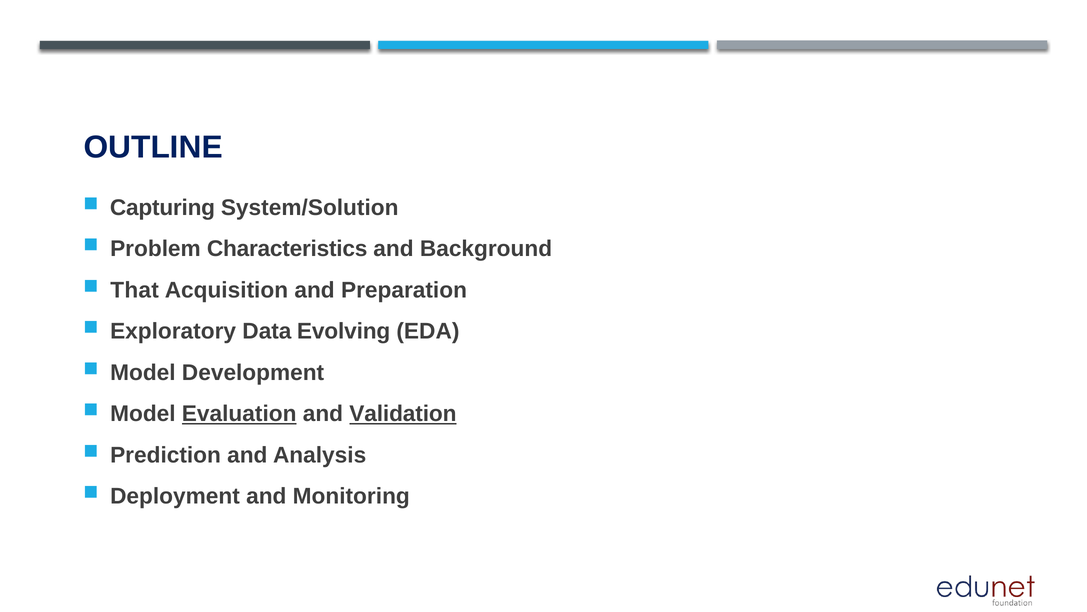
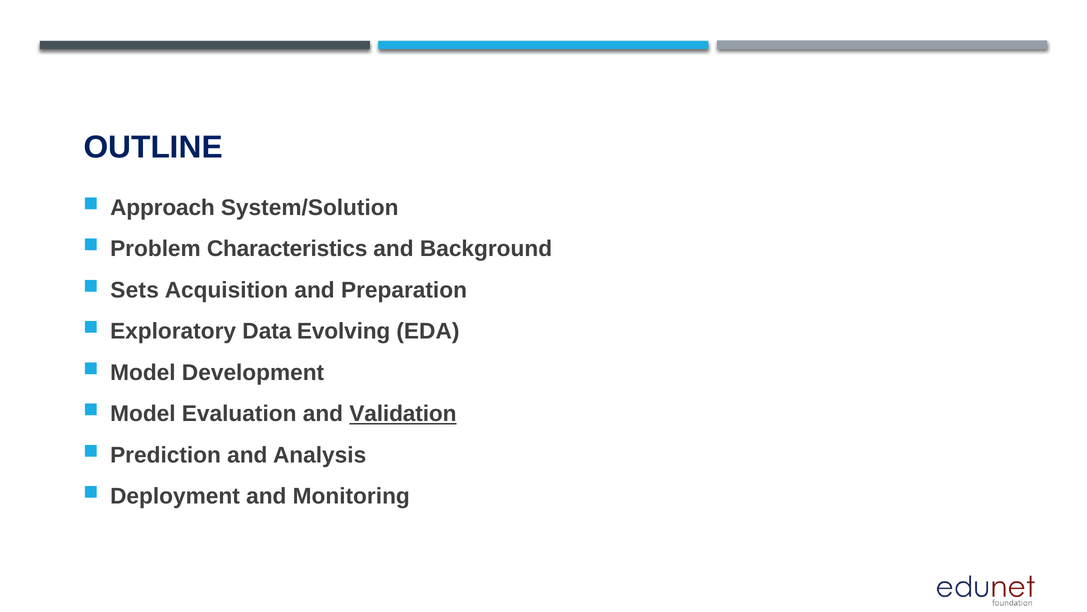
Capturing: Capturing -> Approach
That: That -> Sets
Evaluation underline: present -> none
